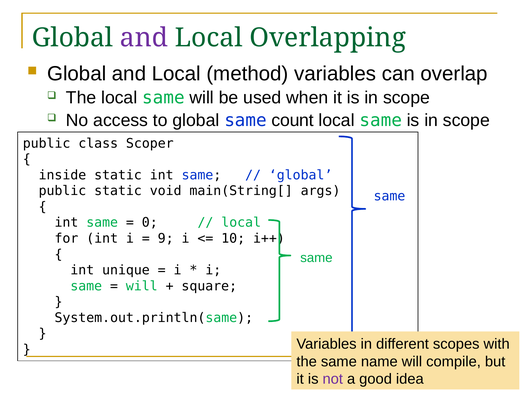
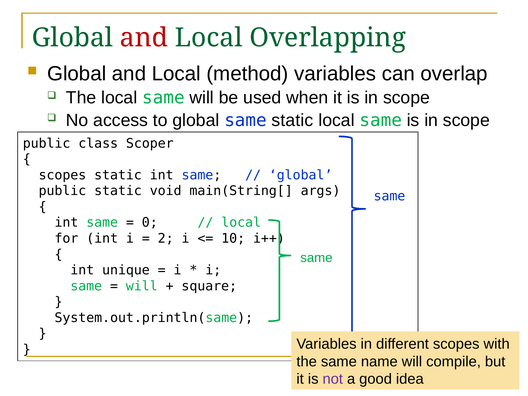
and at (144, 38) colour: purple -> red
same count: count -> static
inside at (62, 175): inside -> scopes
9: 9 -> 2
